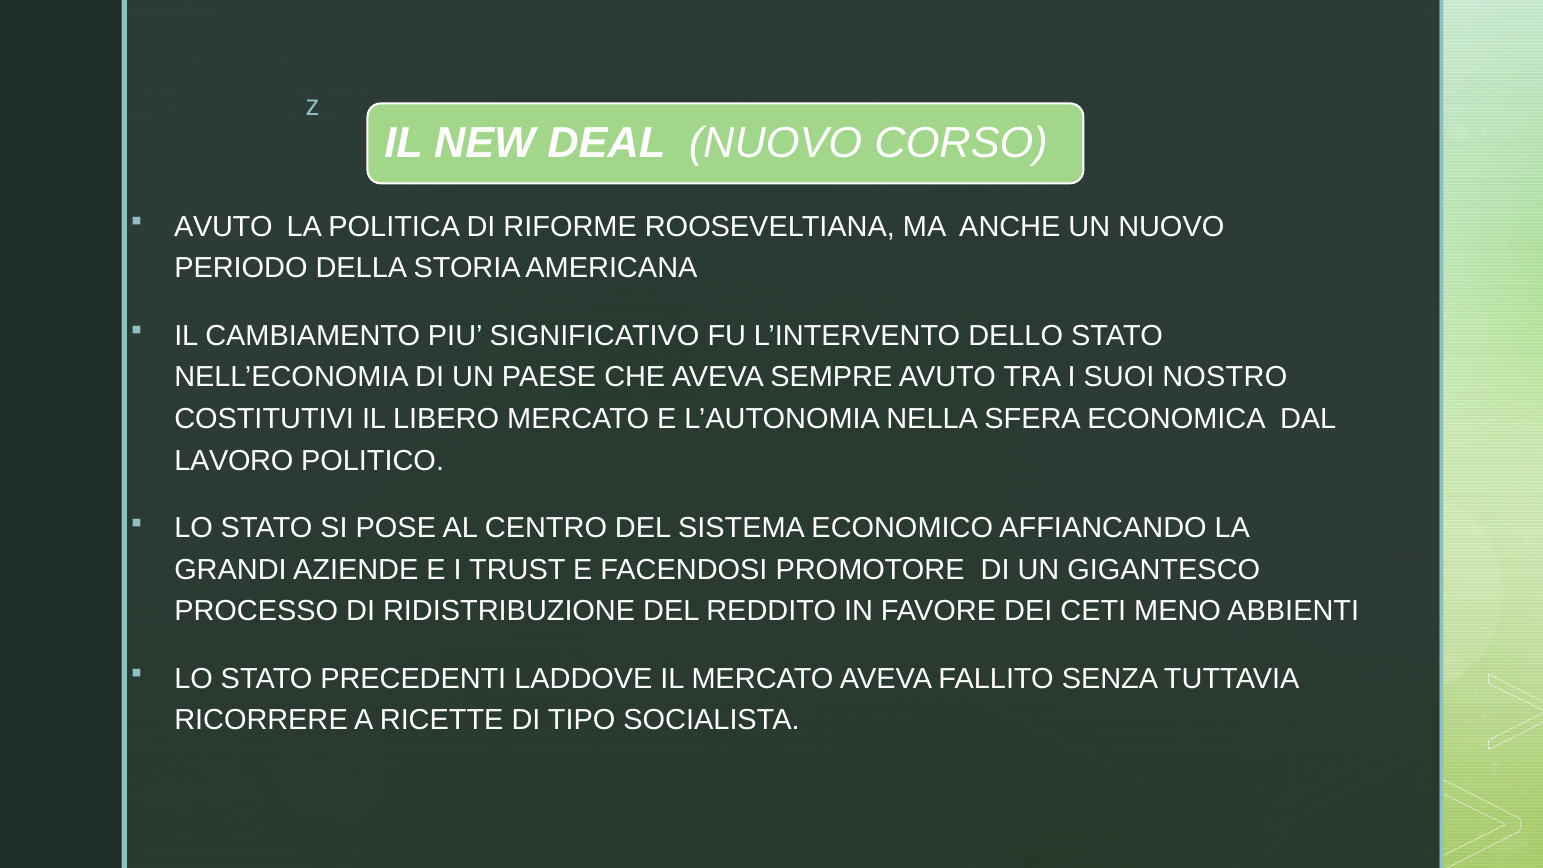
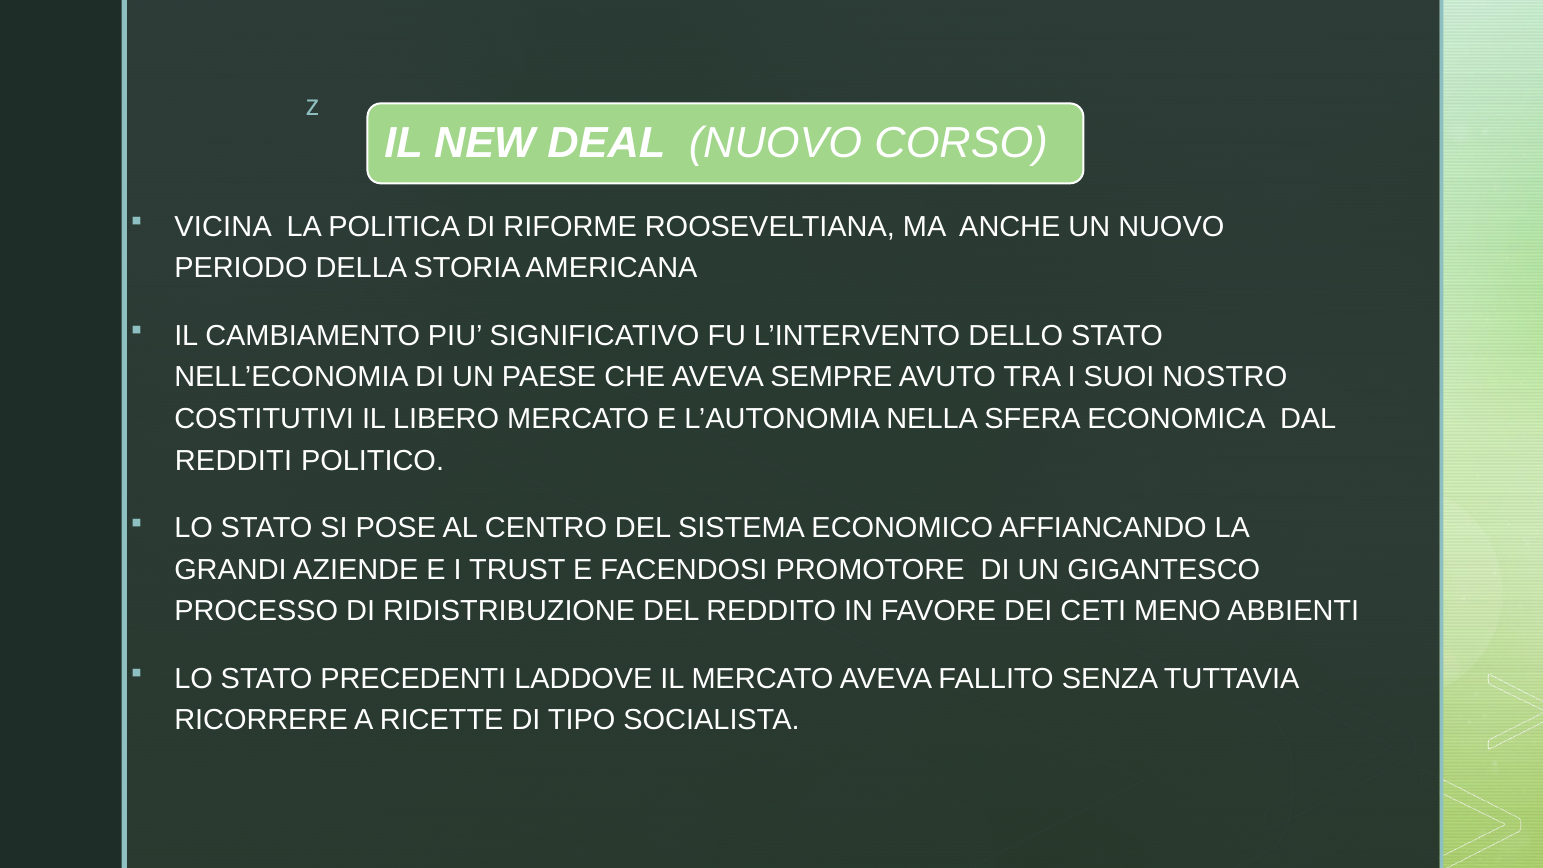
AVUTO at (223, 227): AVUTO -> VICINA
LAVORO: LAVORO -> REDDITI
